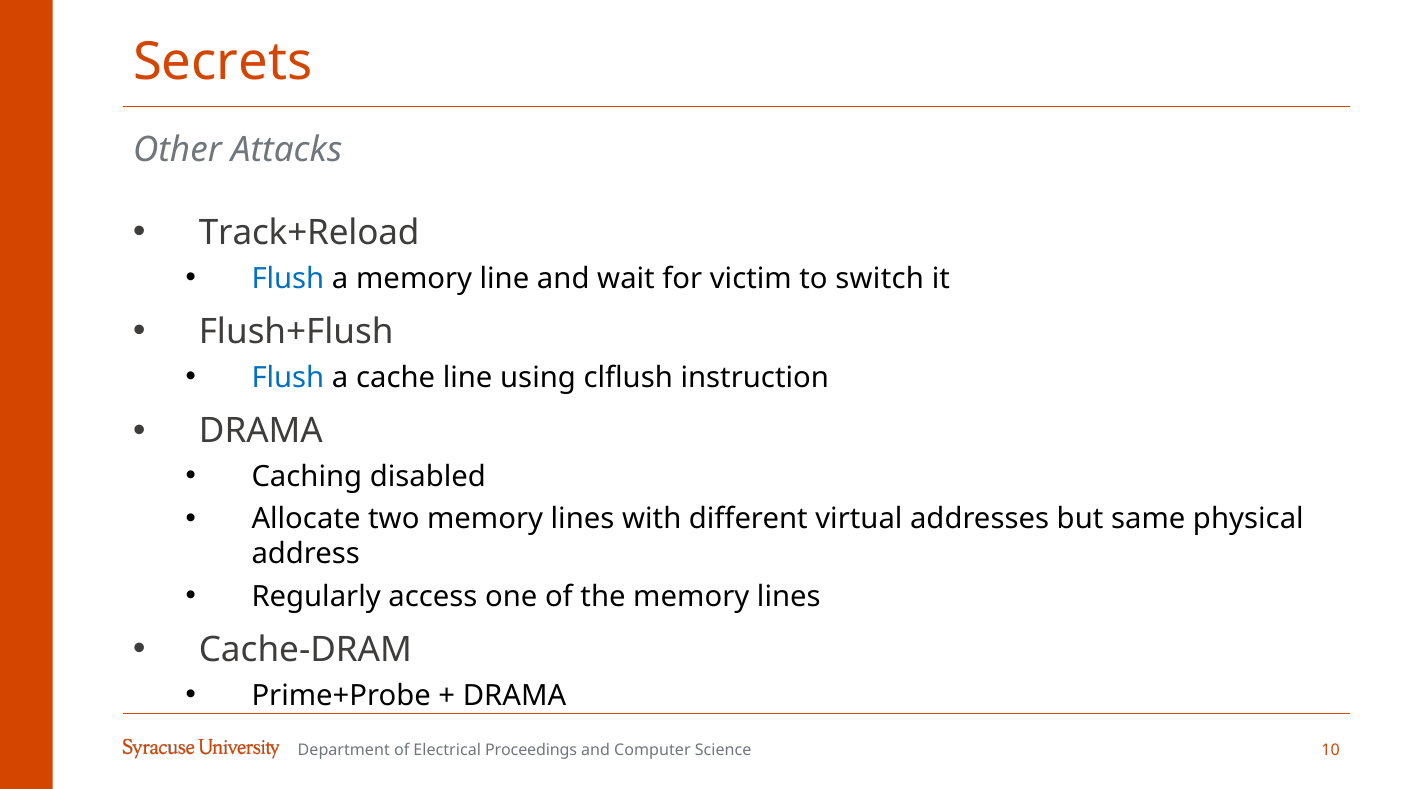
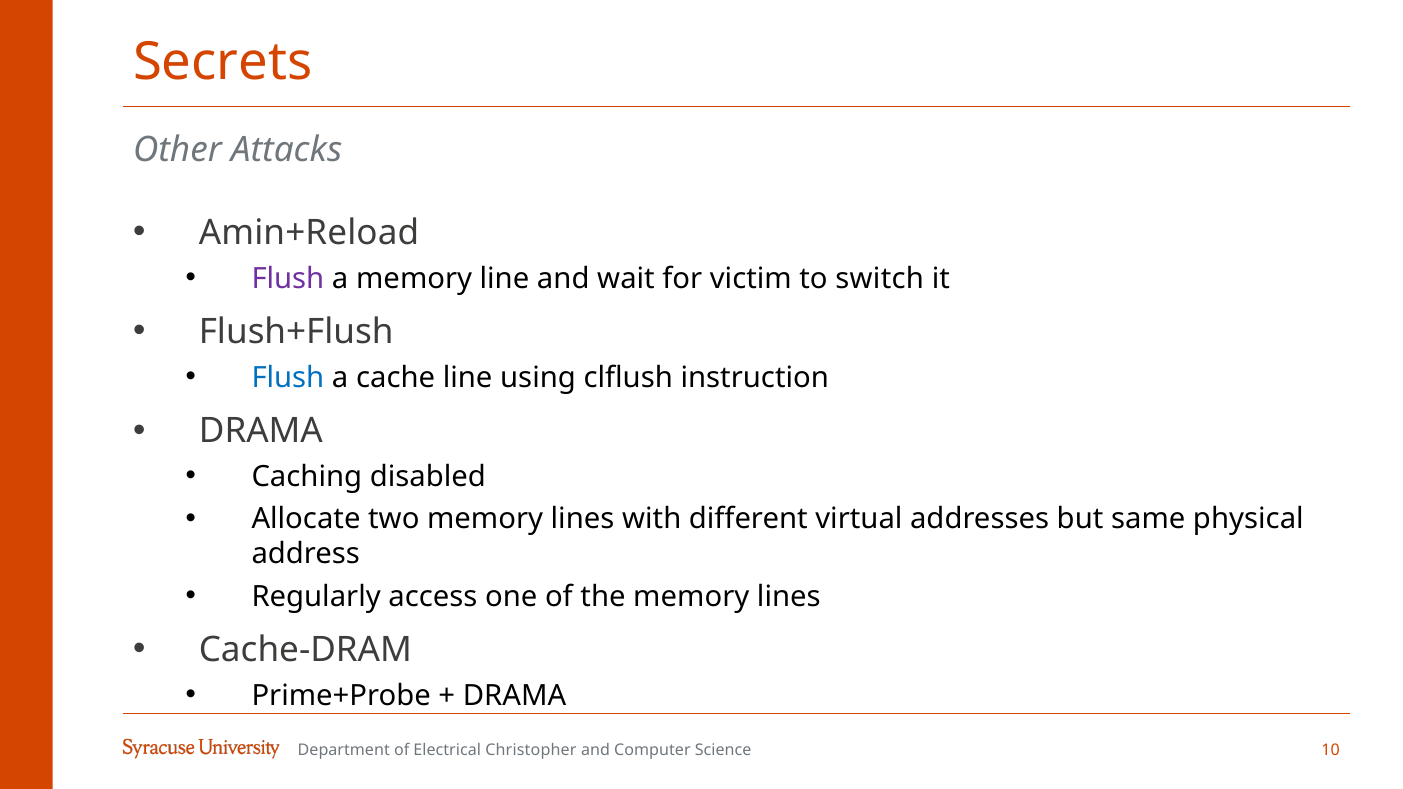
Track+Reload: Track+Reload -> Amin+Reload
Flush at (288, 279) colour: blue -> purple
Proceedings: Proceedings -> Christopher
